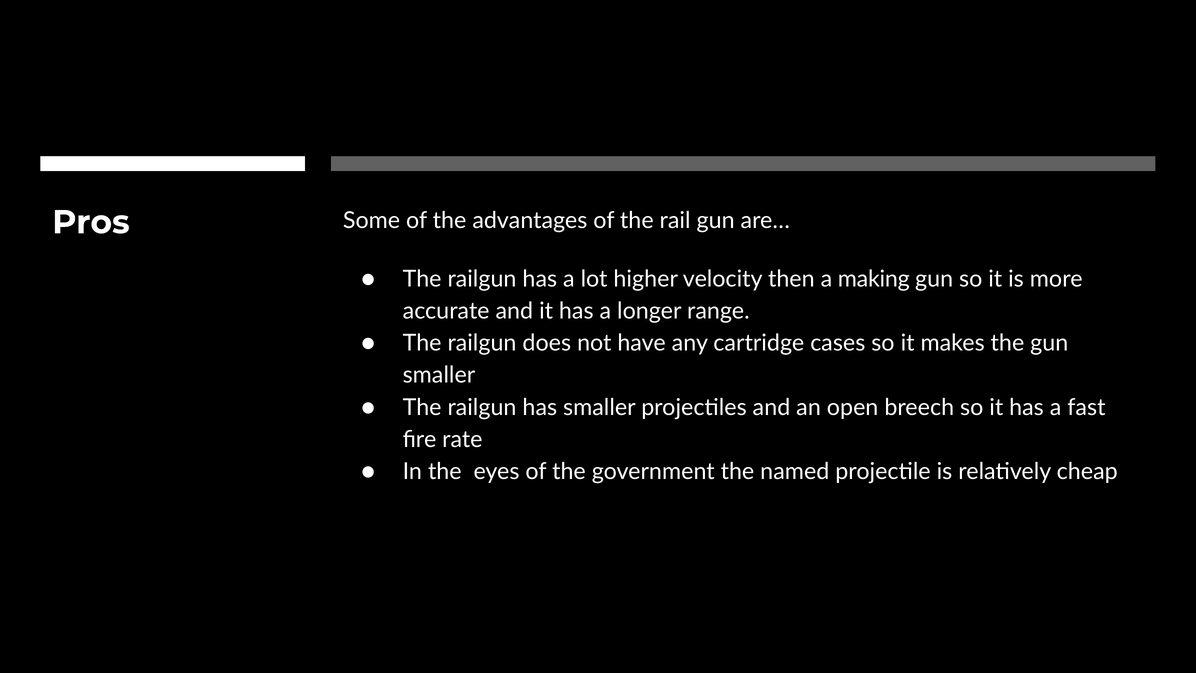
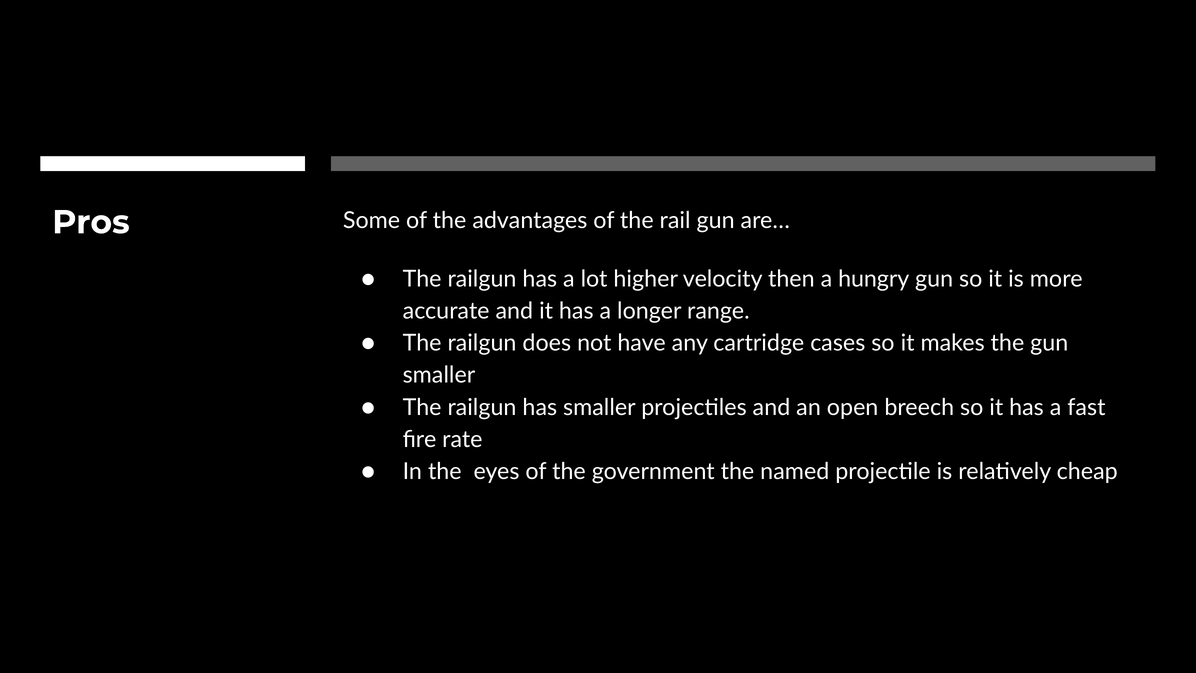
making: making -> hungry
